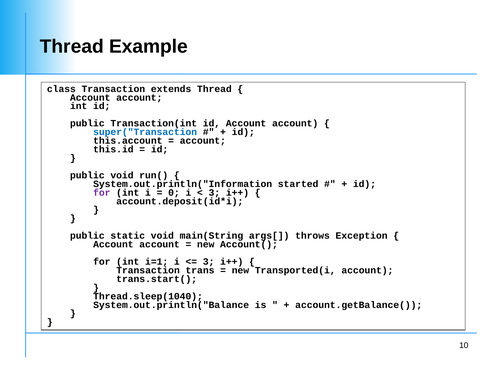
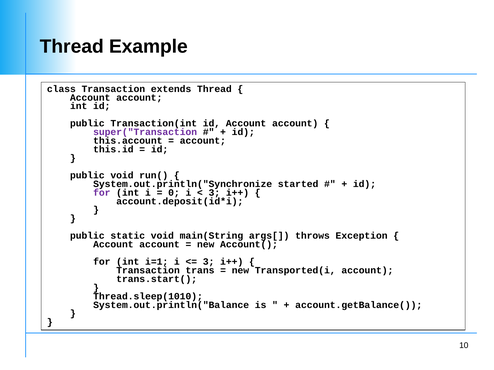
super("Transaction colour: blue -> purple
System.out.println("Information: System.out.println("Information -> System.out.println("Synchronize
Thread.sleep(1040: Thread.sleep(1040 -> Thread.sleep(1010
